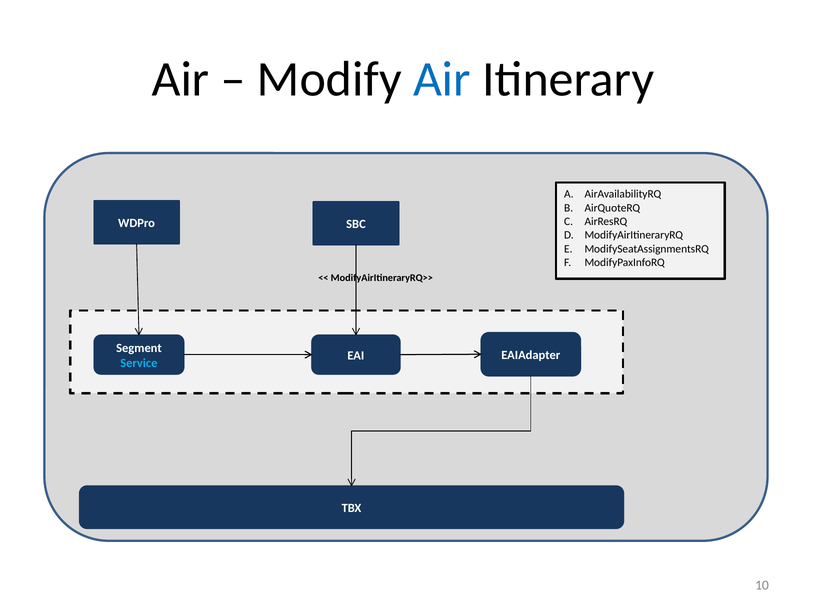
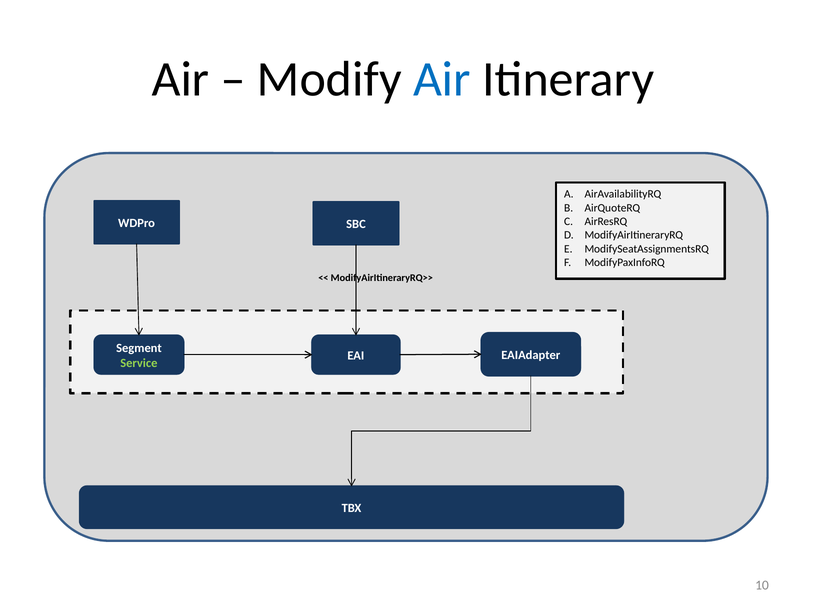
Service colour: light blue -> light green
